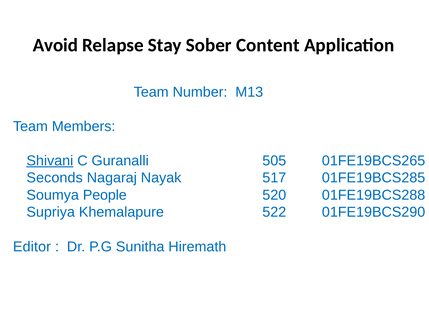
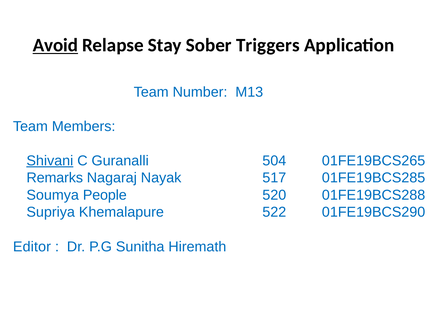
Avoid underline: none -> present
Content: Content -> Triggers
505: 505 -> 504
Seconds: Seconds -> Remarks
